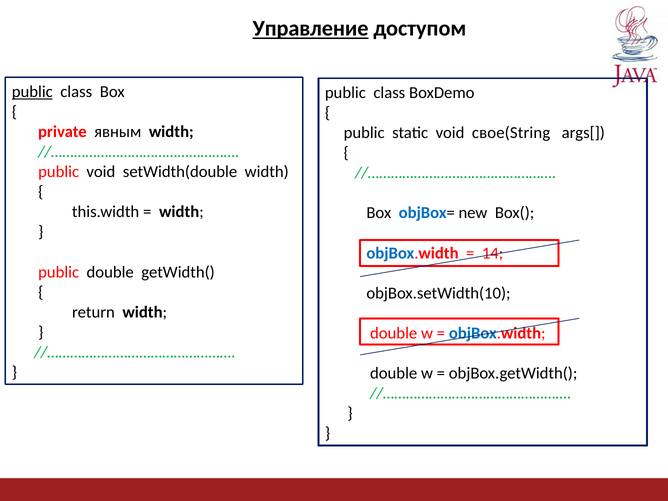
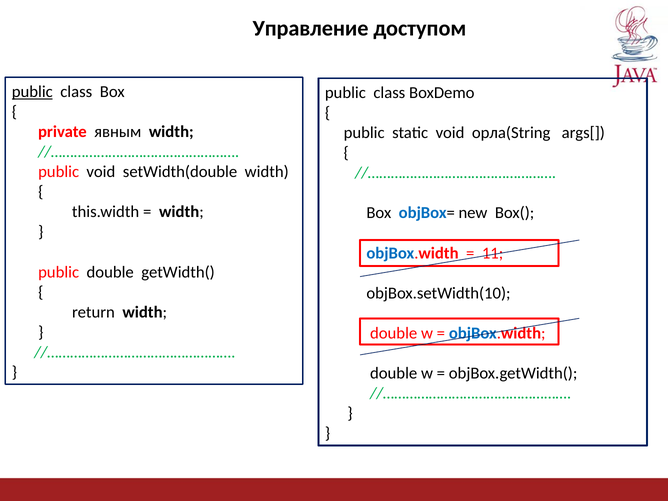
Управление underline: present -> none
свое(String: свое(String -> орла(String
14: 14 -> 11
